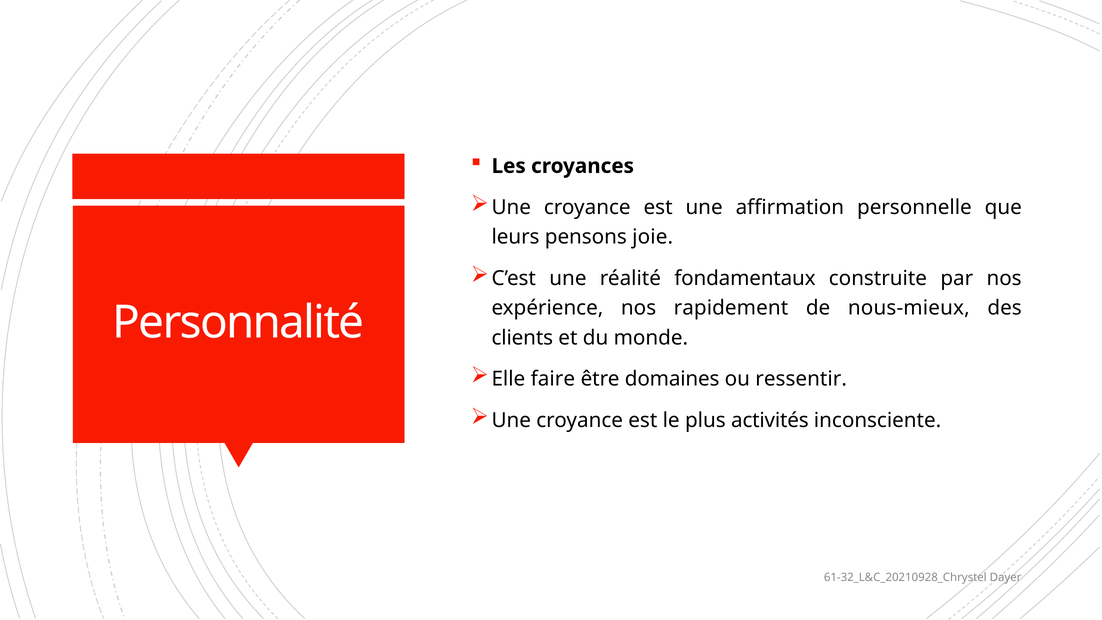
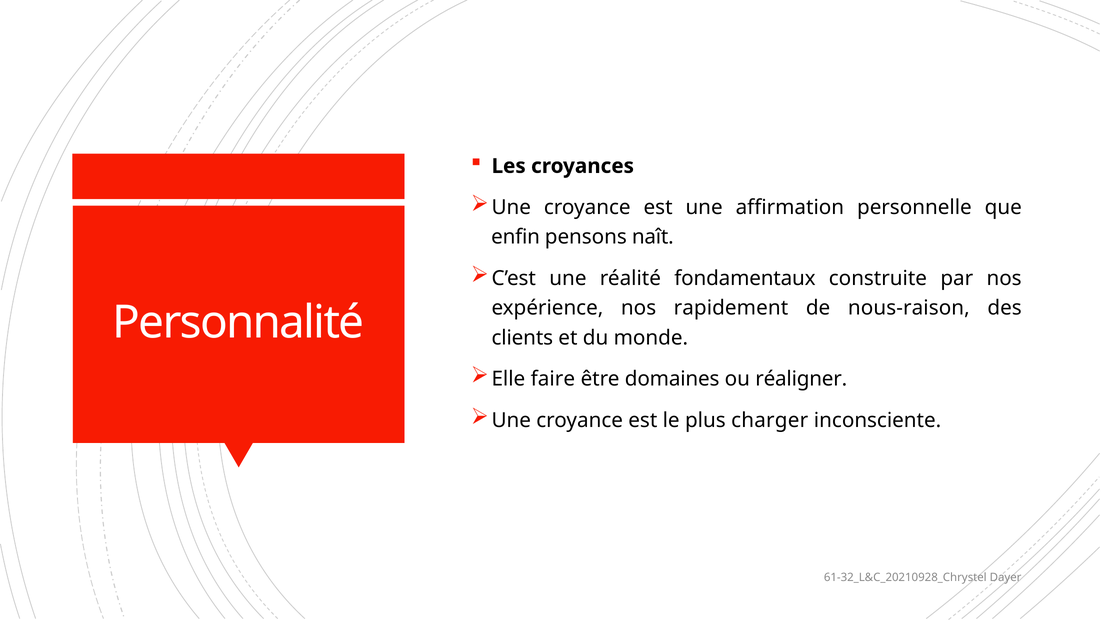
leurs: leurs -> enfin
joie: joie -> naît
nous-mieux: nous-mieux -> nous-raison
ressentir: ressentir -> réaligner
activités: activités -> charger
